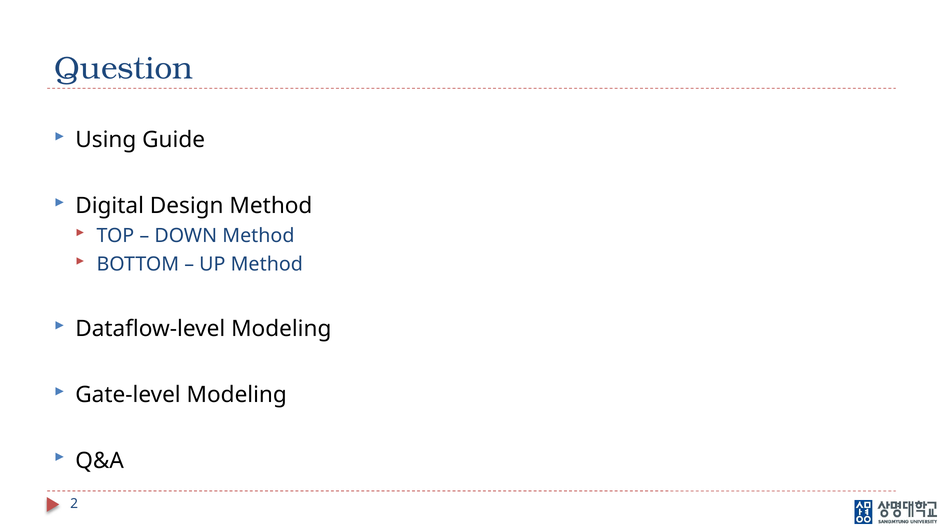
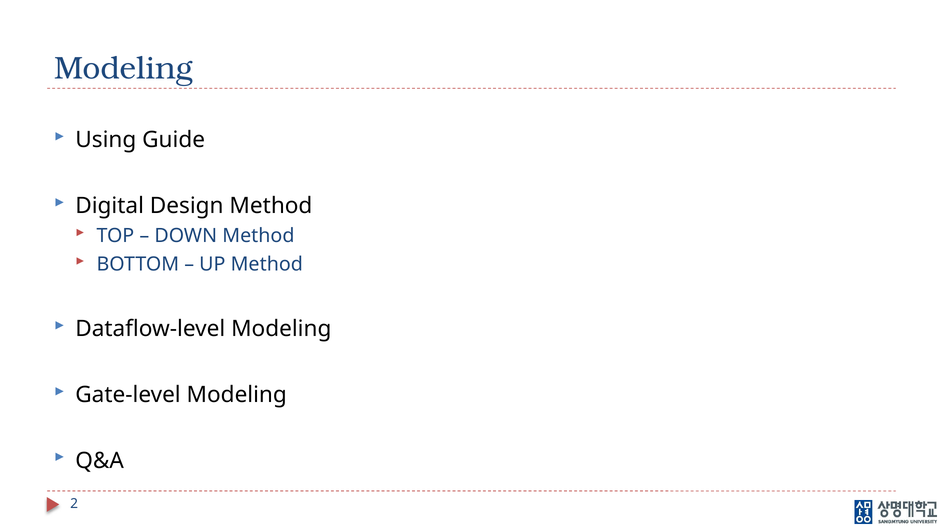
Question at (123, 68): Question -> Modeling
